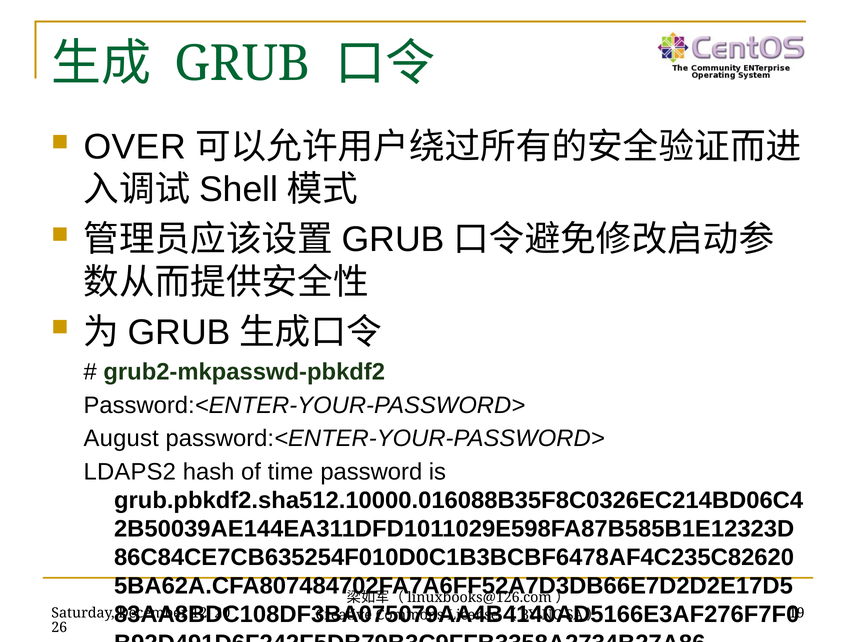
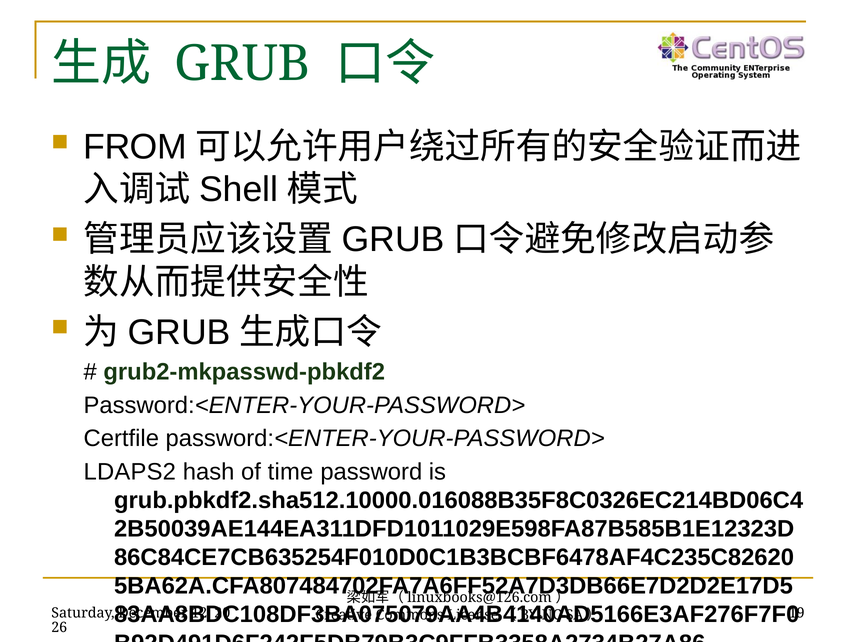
OVER: OVER -> FROM
August: August -> Certfile
